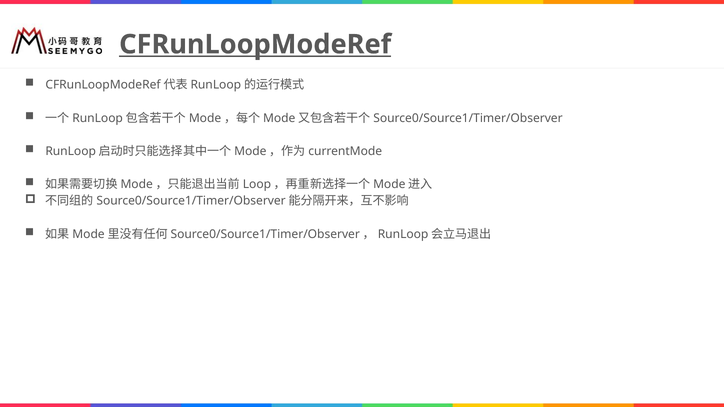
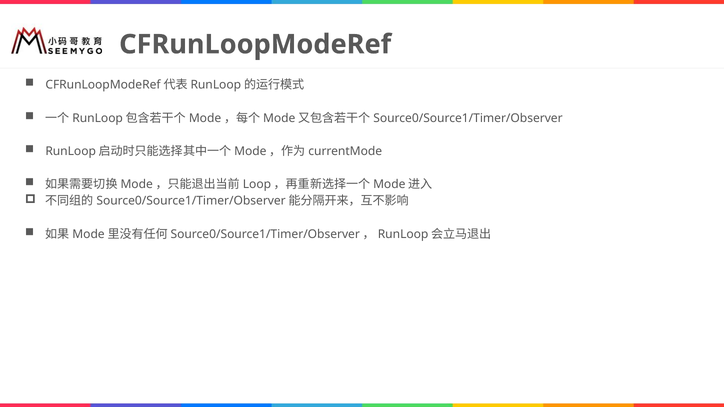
CFRunLoopModeRef underline: present -> none
